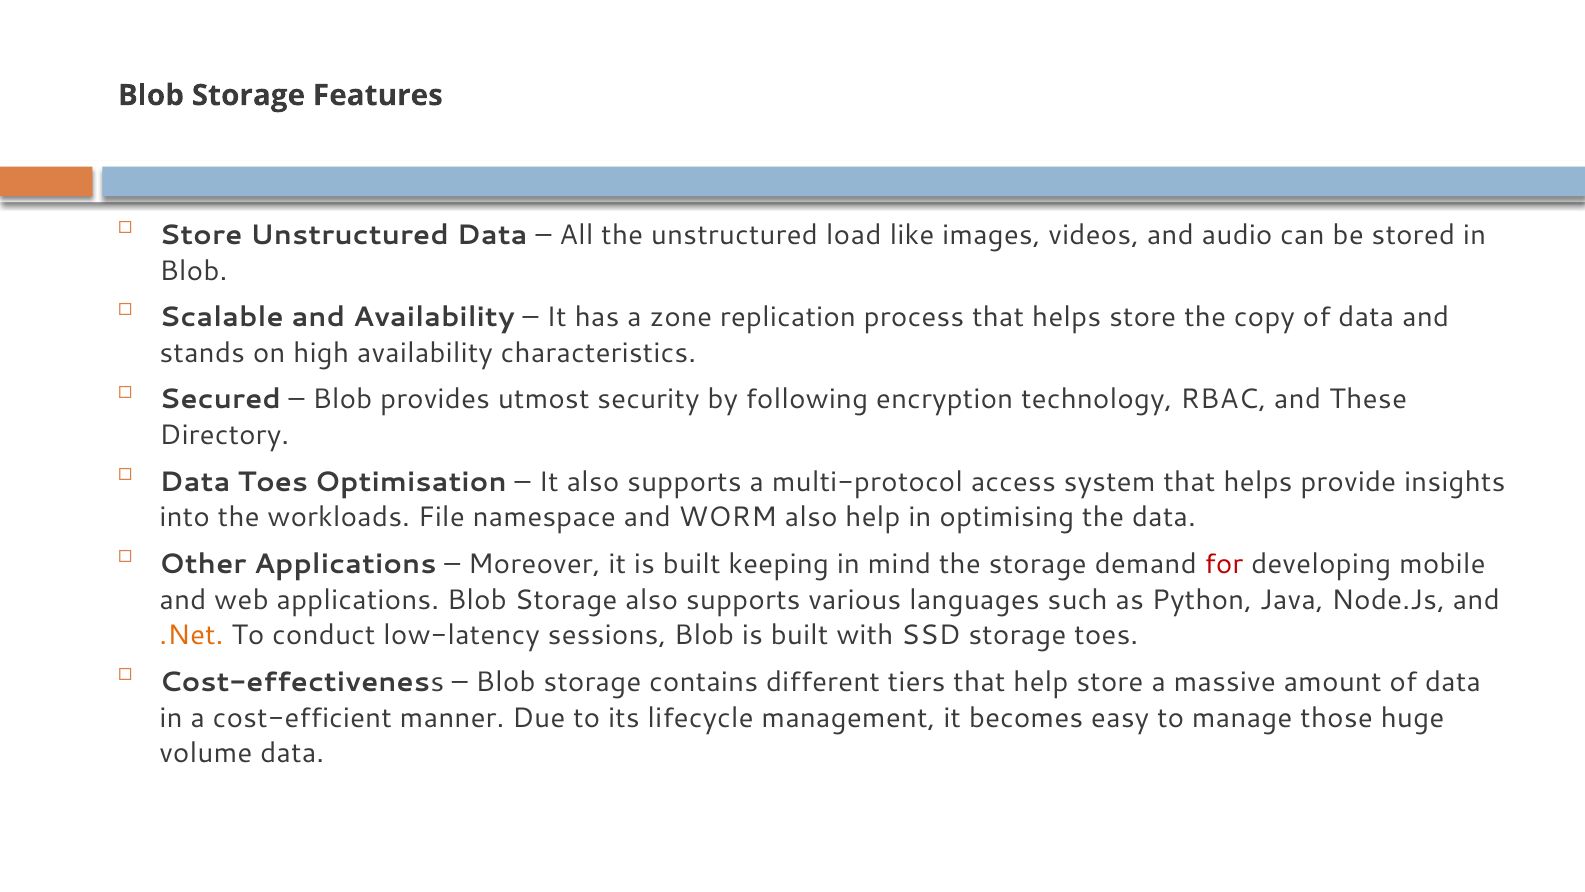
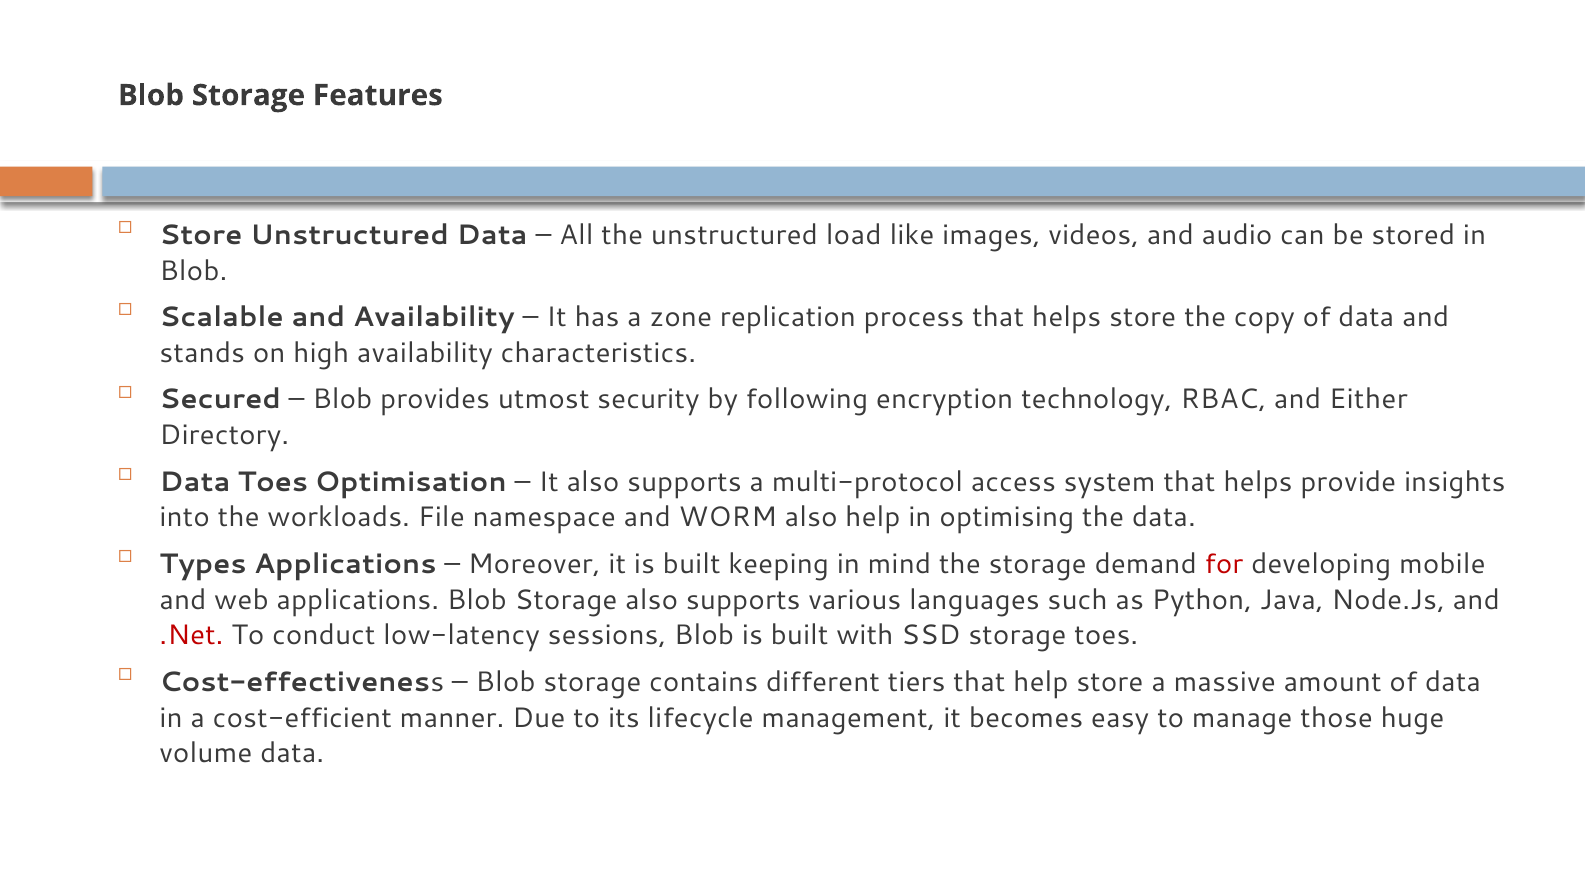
These: These -> Either
Other: Other -> Types
.Net colour: orange -> red
